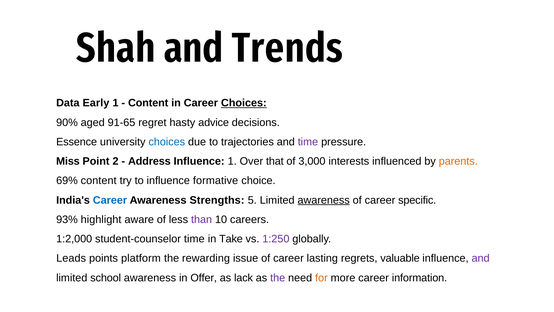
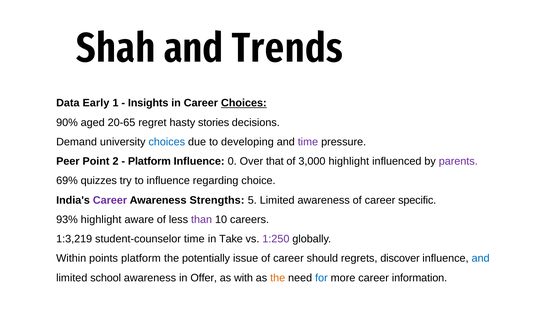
Content at (148, 103): Content -> Insights
91-65: 91-65 -> 20-65
advice: advice -> stories
Essence: Essence -> Demand
trajectories: trajectories -> developing
Miss: Miss -> Peer
Address at (149, 161): Address -> Platform
Influence 1: 1 -> 0
3,000 interests: interests -> highlight
parents colour: orange -> purple
69% content: content -> quizzes
formative: formative -> regarding
Career at (110, 200) colour: blue -> purple
awareness at (324, 200) underline: present -> none
1:2,000: 1:2,000 -> 1:3,219
Leads: Leads -> Within
rewarding: rewarding -> potentially
lasting: lasting -> should
valuable: valuable -> discover
and at (481, 258) colour: purple -> blue
lack: lack -> with
the at (278, 277) colour: purple -> orange
for colour: orange -> blue
